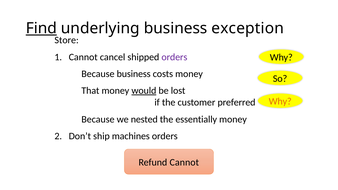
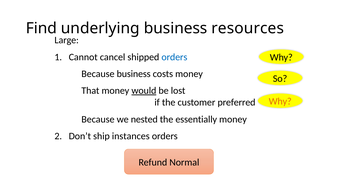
Find underline: present -> none
exception: exception -> resources
Store: Store -> Large
orders at (174, 57) colour: purple -> blue
machines: machines -> instances
Refund Cannot: Cannot -> Normal
